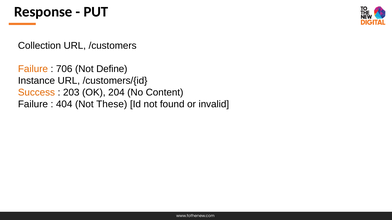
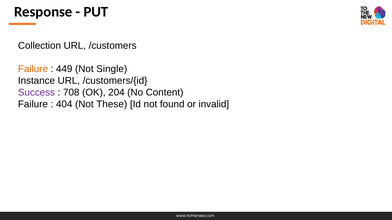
706: 706 -> 449
Define: Define -> Single
Success colour: orange -> purple
203: 203 -> 708
